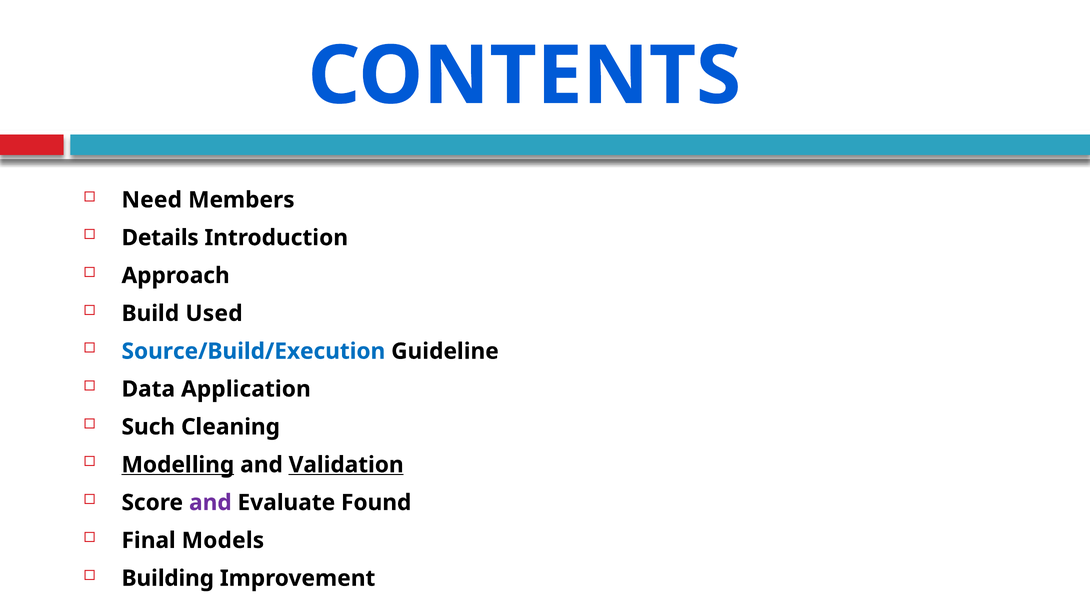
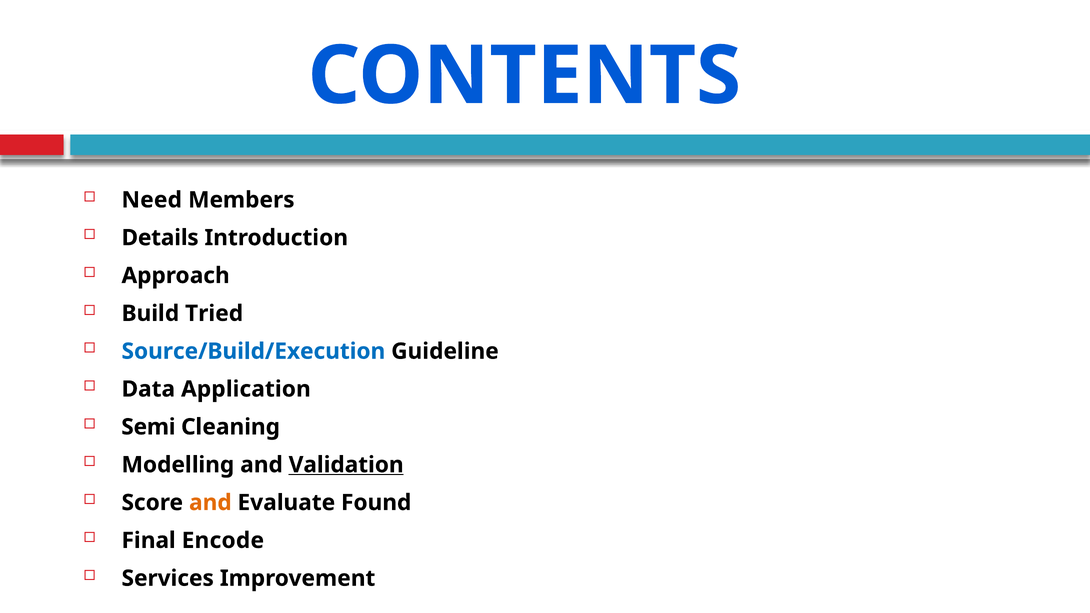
Used: Used -> Tried
Such: Such -> Semi
Modelling underline: present -> none
and at (210, 503) colour: purple -> orange
Models: Models -> Encode
Building: Building -> Services
